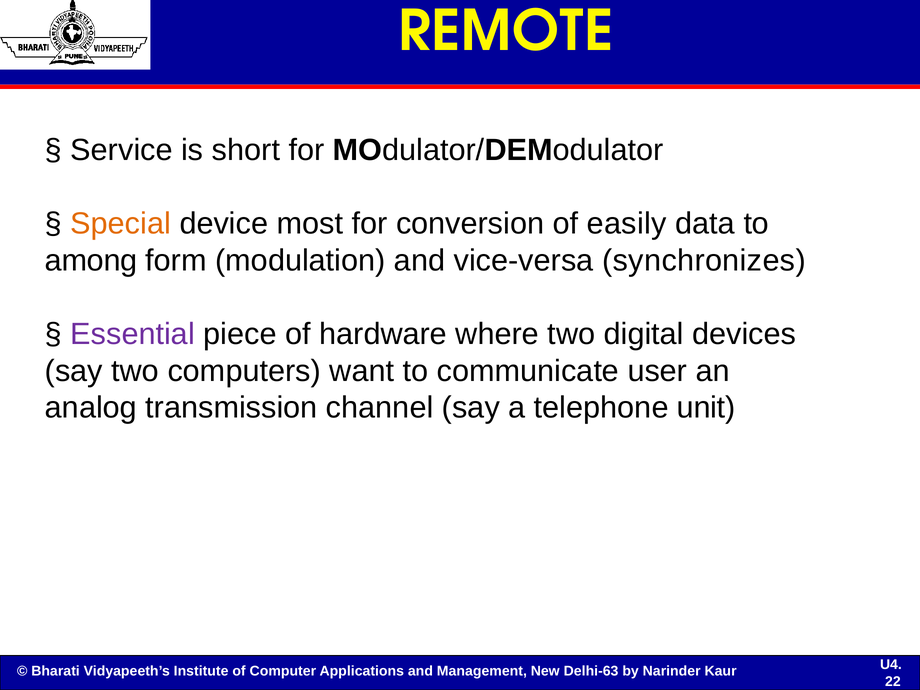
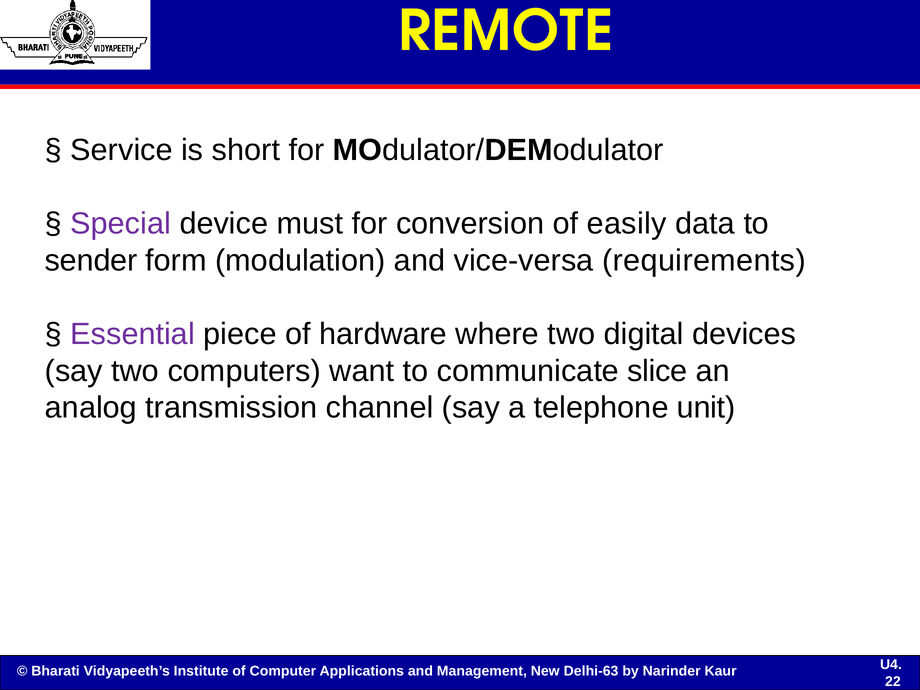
Special colour: orange -> purple
most: most -> must
among: among -> sender
synchronizes: synchronizes -> requirements
user: user -> slice
